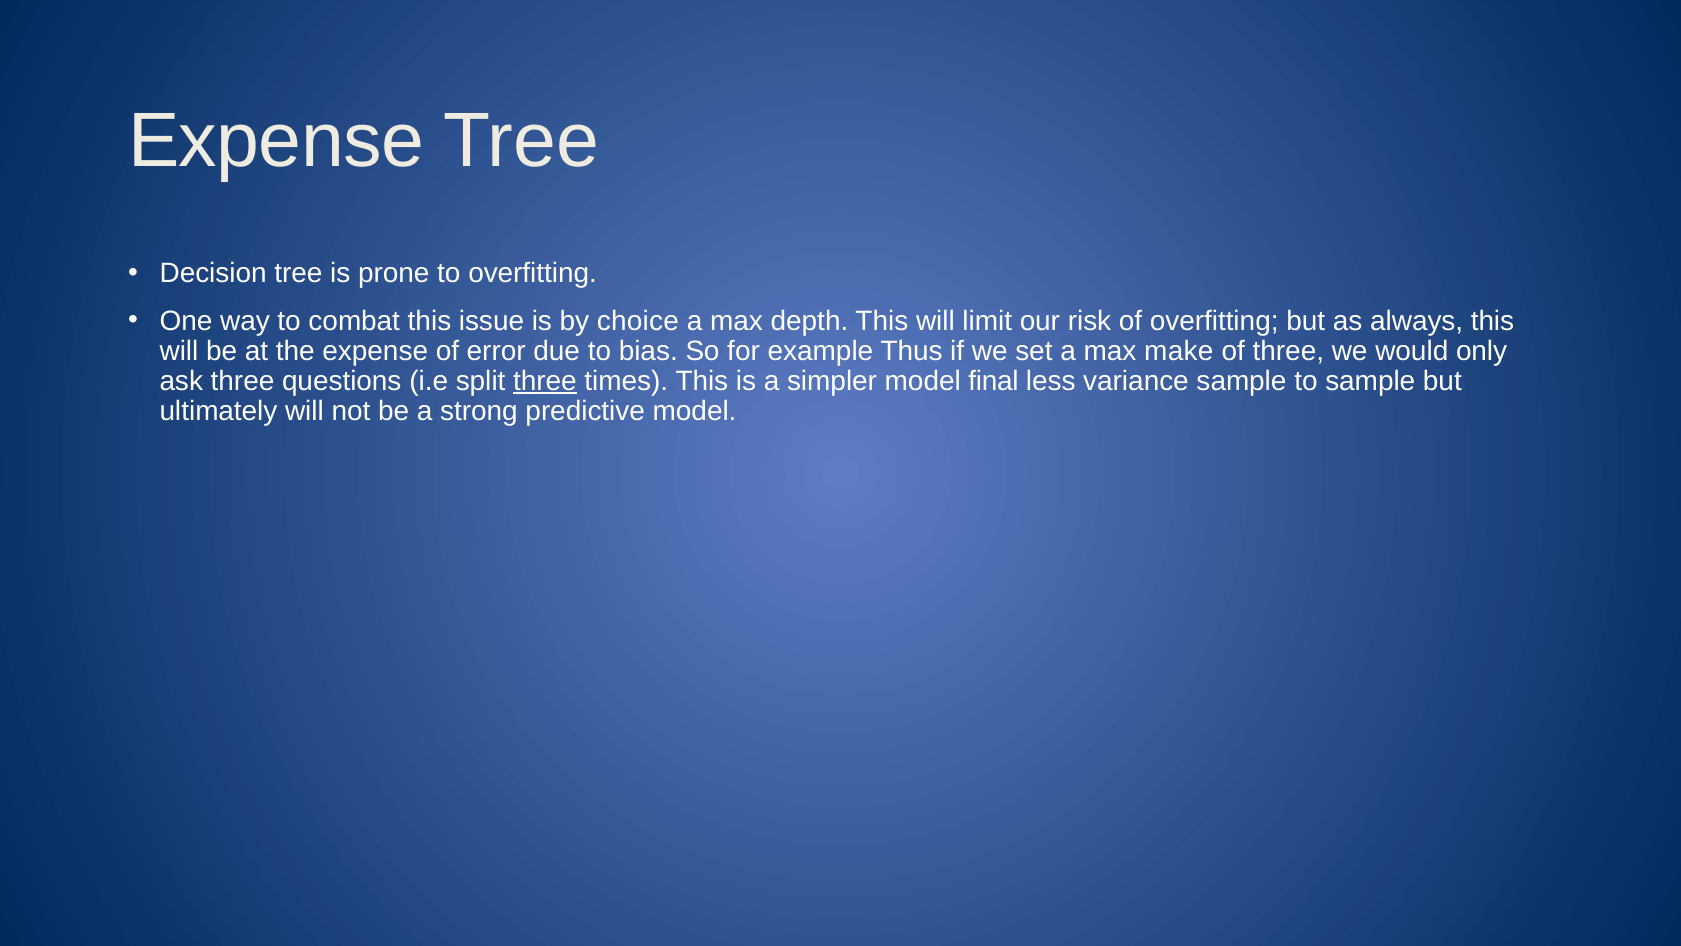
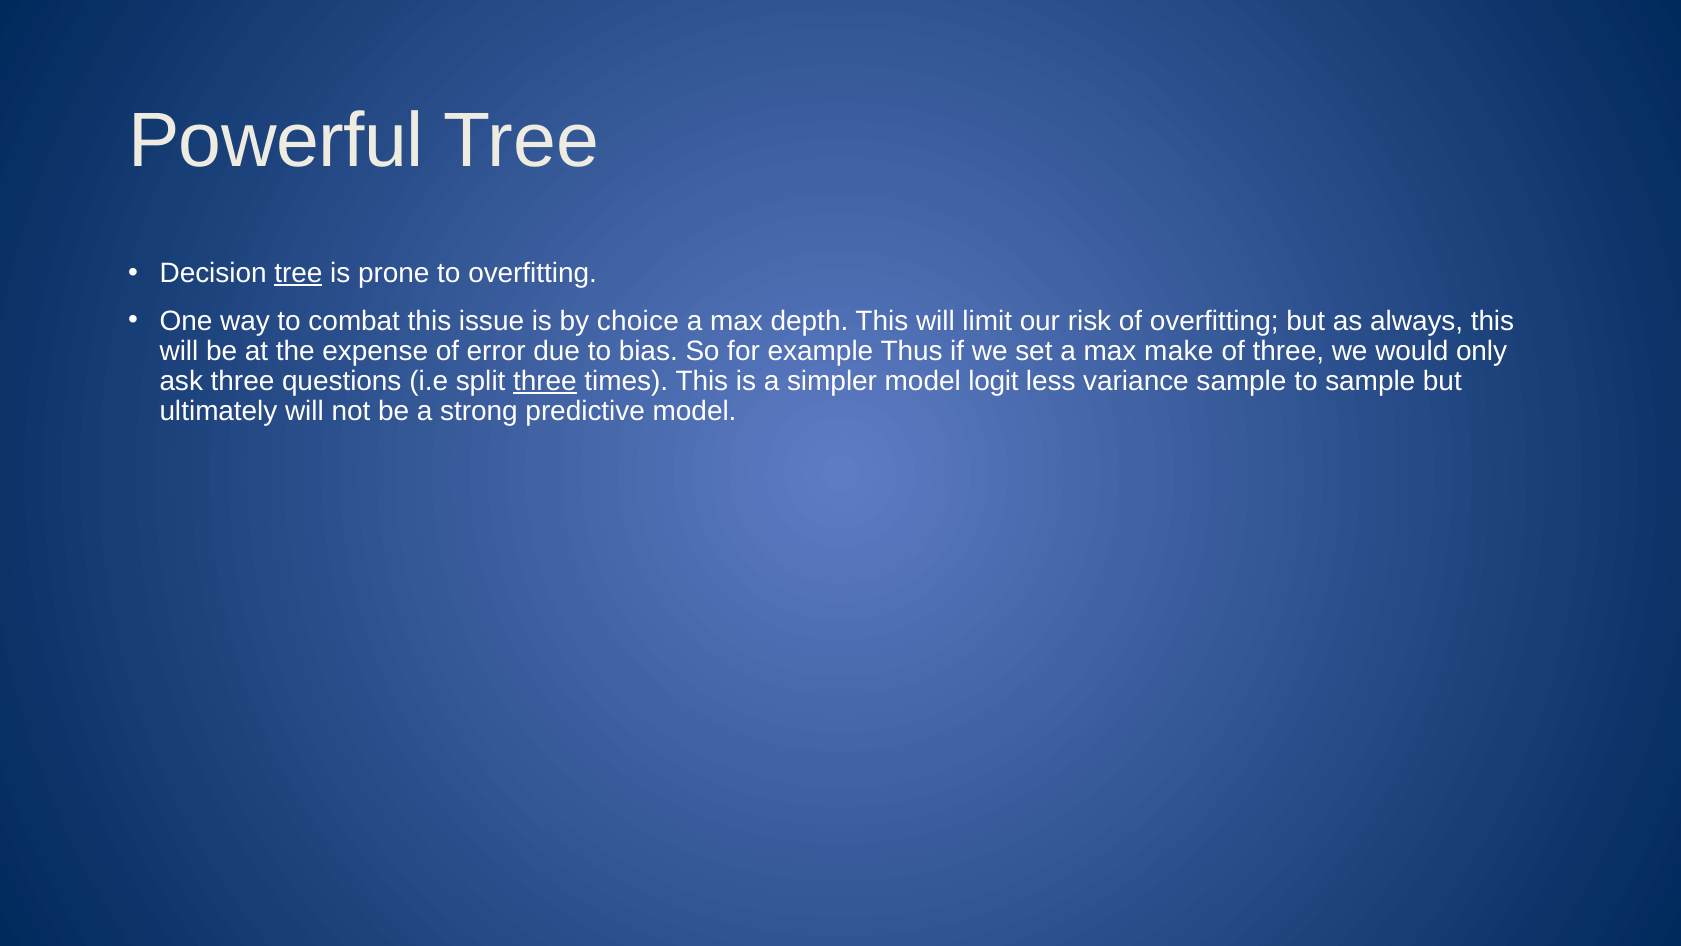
Expense at (276, 141): Expense -> Powerful
tree at (298, 273) underline: none -> present
final: final -> logit
